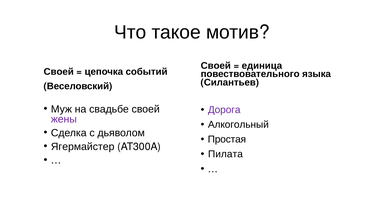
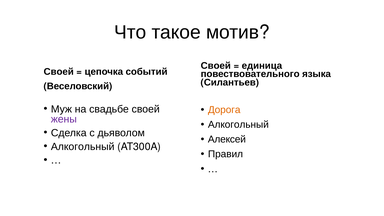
Дорога colour: purple -> orange
Простая: Простая -> Алексей
Ягермайстер at (83, 147): Ягермайстер -> Алкогольный
Пилата: Пилата -> Правил
